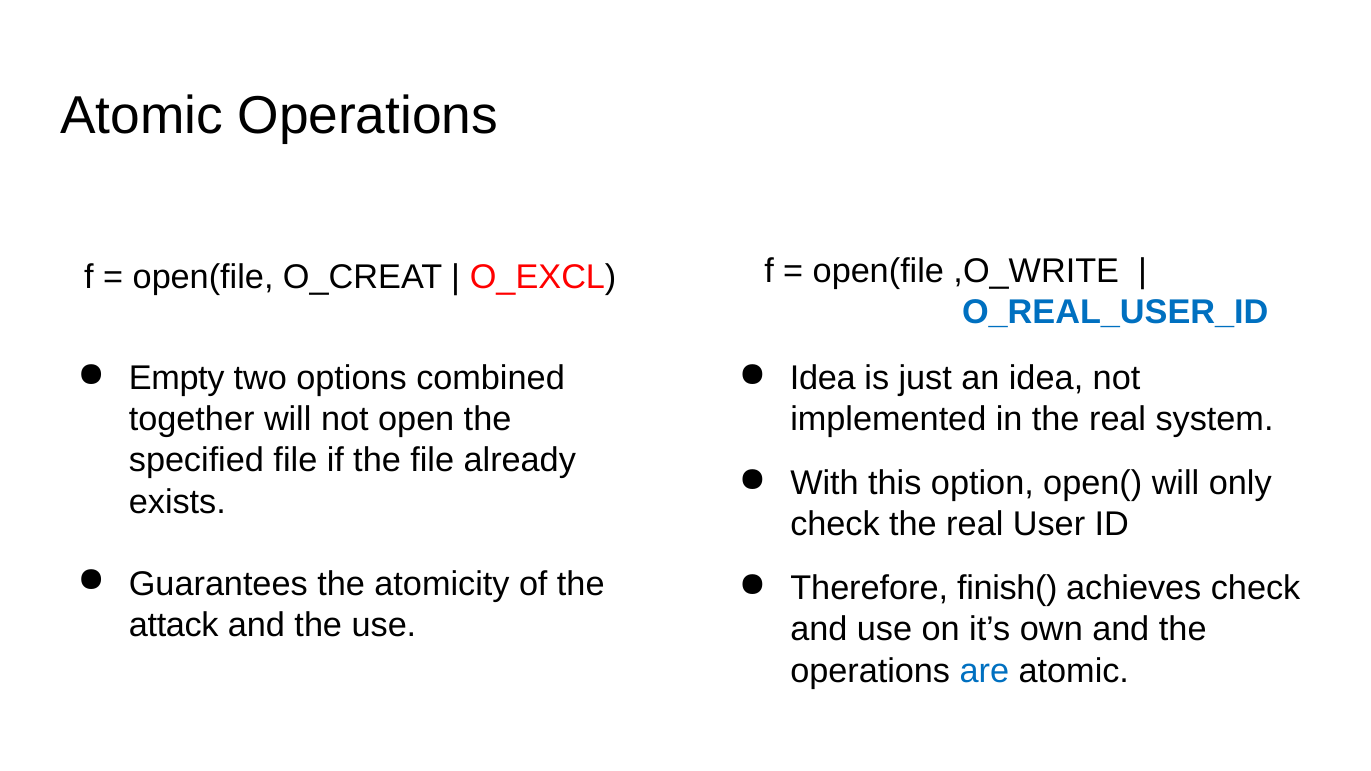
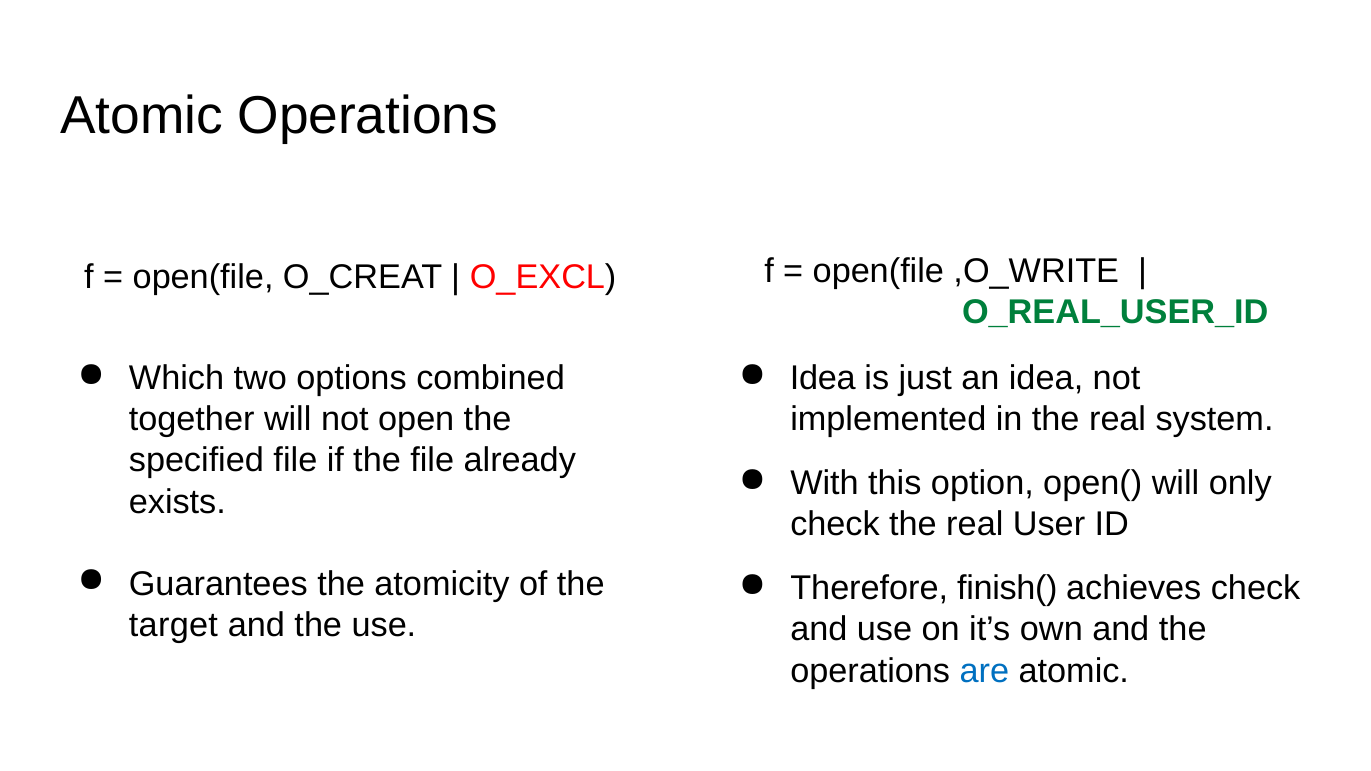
O_REAL_USER_ID colour: blue -> green
Empty: Empty -> Which
attack: attack -> target
